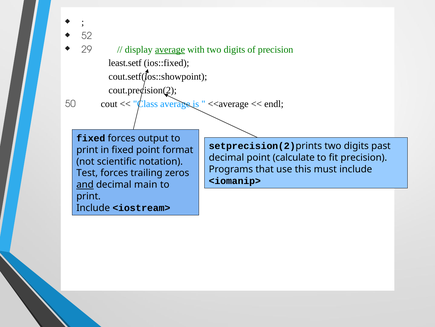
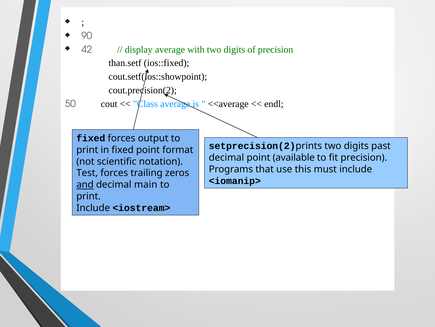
52: 52 -> 90
29: 29 -> 42
average at (170, 49) underline: present -> none
least.setf: least.setf -> than.setf
calculate: calculate -> available
